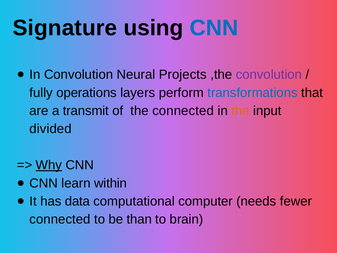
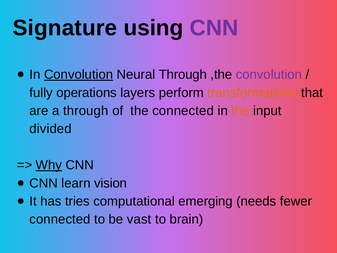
CNN at (214, 28) colour: blue -> purple
Convolution at (79, 75) underline: none -> present
Neural Projects: Projects -> Through
transformations colour: blue -> orange
a transmit: transmit -> through
within: within -> vision
data: data -> tries
computer: computer -> emerging
than: than -> vast
